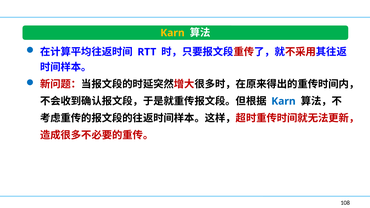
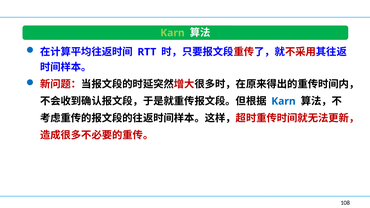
Karn at (172, 33) colour: yellow -> light green
